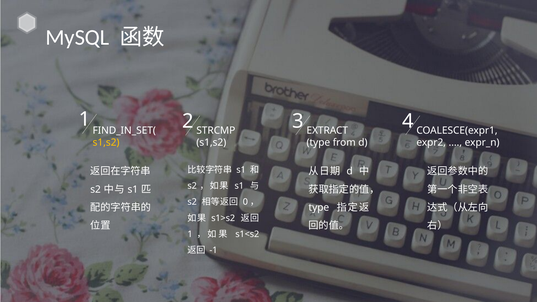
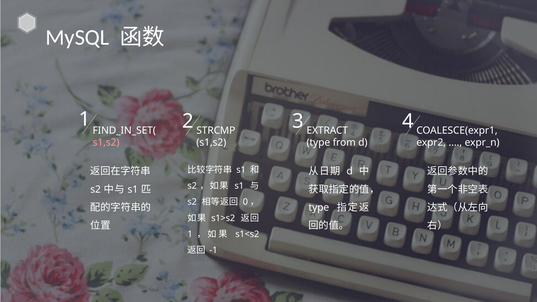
s1,s2 at (106, 143) colour: yellow -> pink
